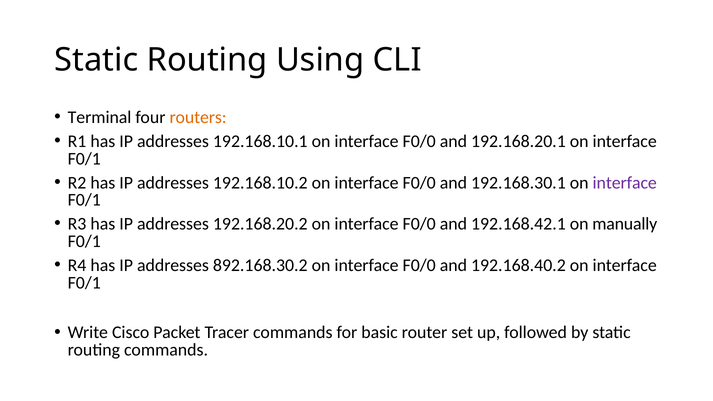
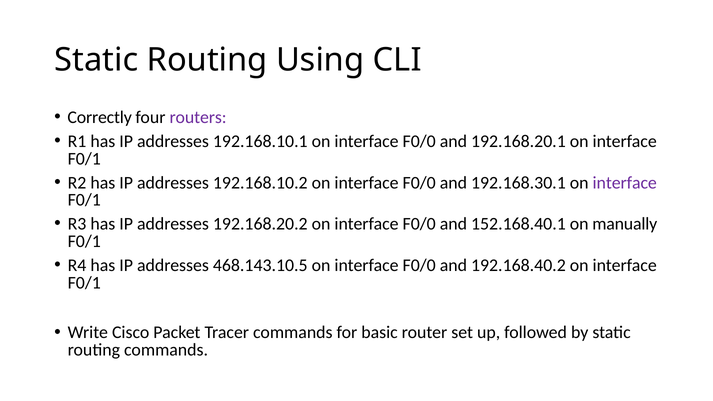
Terminal: Terminal -> Correctly
routers colour: orange -> purple
192.168.42.1: 192.168.42.1 -> 152.168.40.1
892.168.30.2: 892.168.30.2 -> 468.143.10.5
